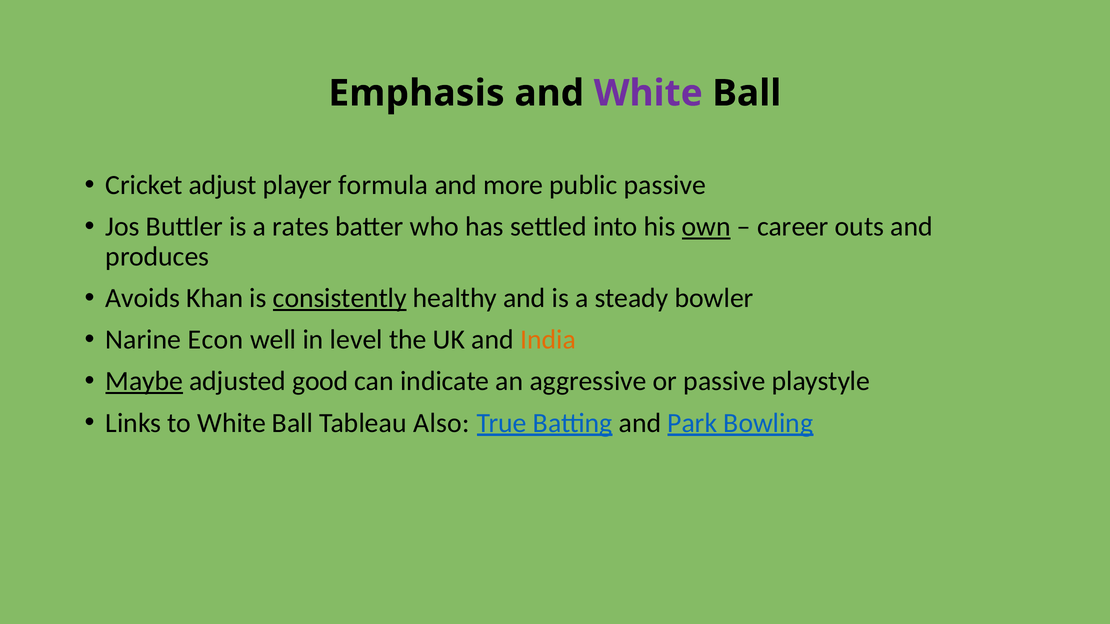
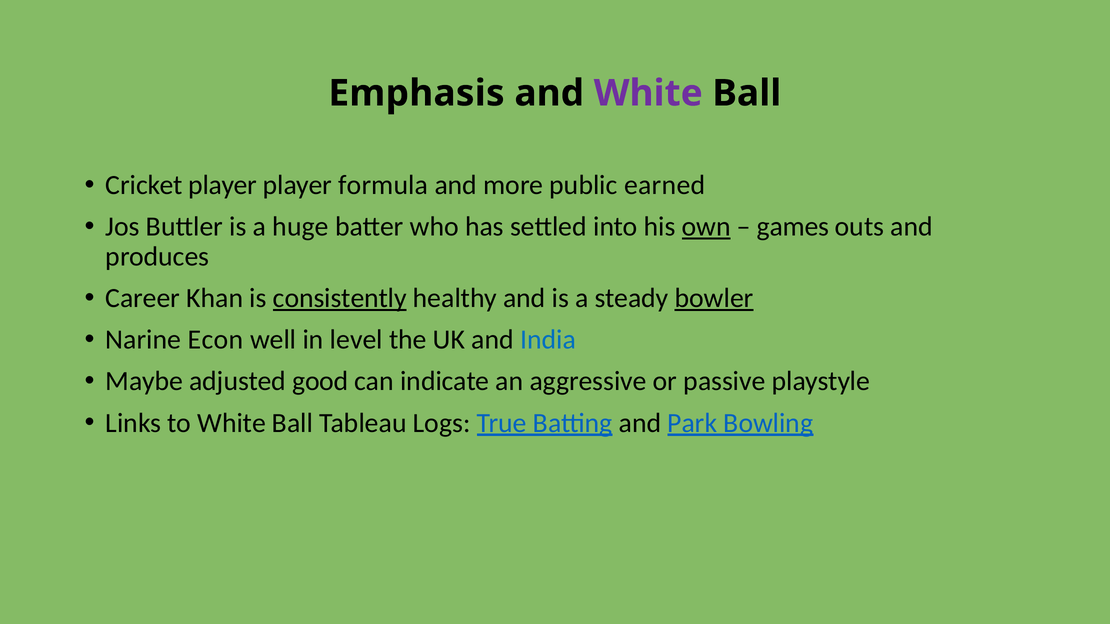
Cricket adjust: adjust -> player
public passive: passive -> earned
rates: rates -> huge
career: career -> games
Avoids: Avoids -> Career
bowler underline: none -> present
India colour: orange -> blue
Maybe underline: present -> none
Also: Also -> Logs
